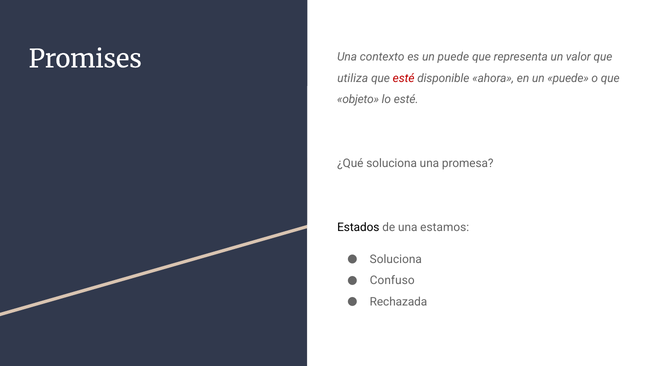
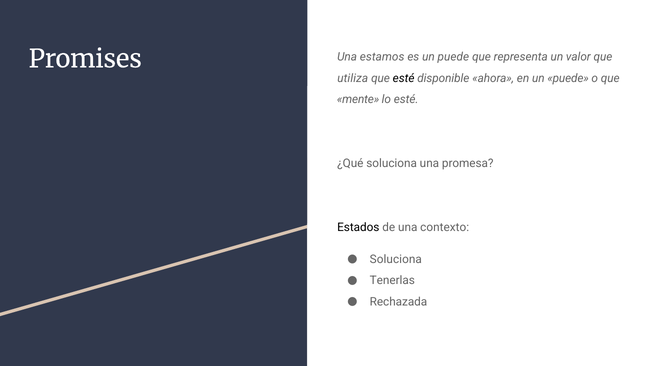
contexto: contexto -> estamos
esté at (404, 78) colour: red -> black
objeto: objeto -> mente
estamos: estamos -> contexto
Confuso: Confuso -> Tenerlas
